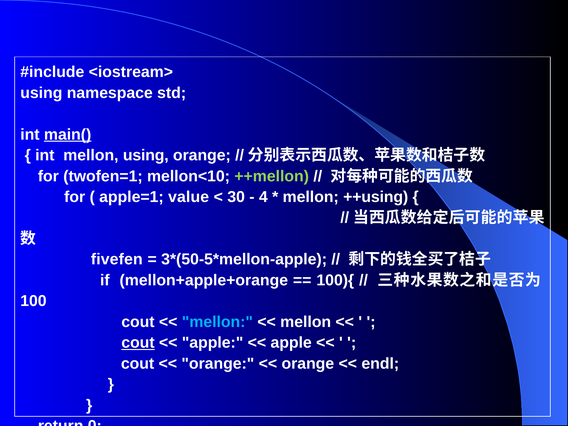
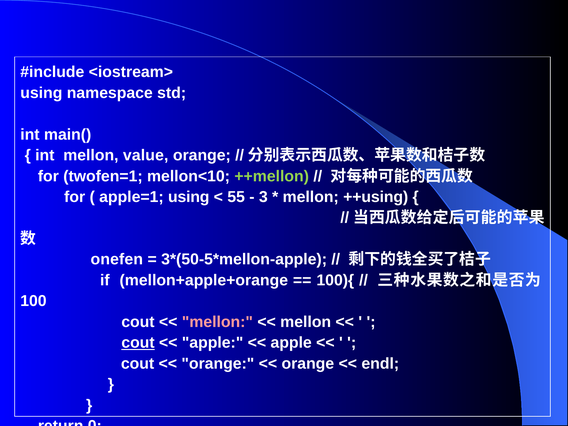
main( underline: present -> none
mellon using: using -> value
apple=1 value: value -> using
30: 30 -> 55
4: 4 -> 3
fivefen: fivefen -> onefen
mellon at (217, 322) colour: light blue -> pink
